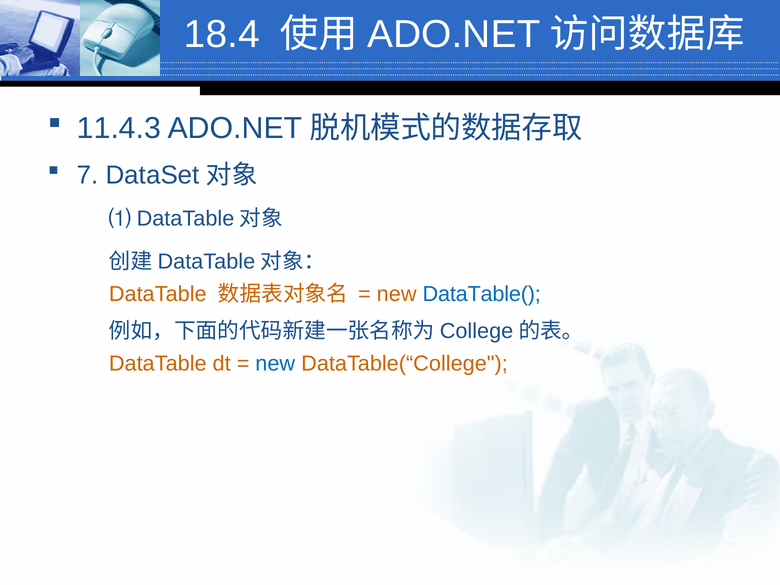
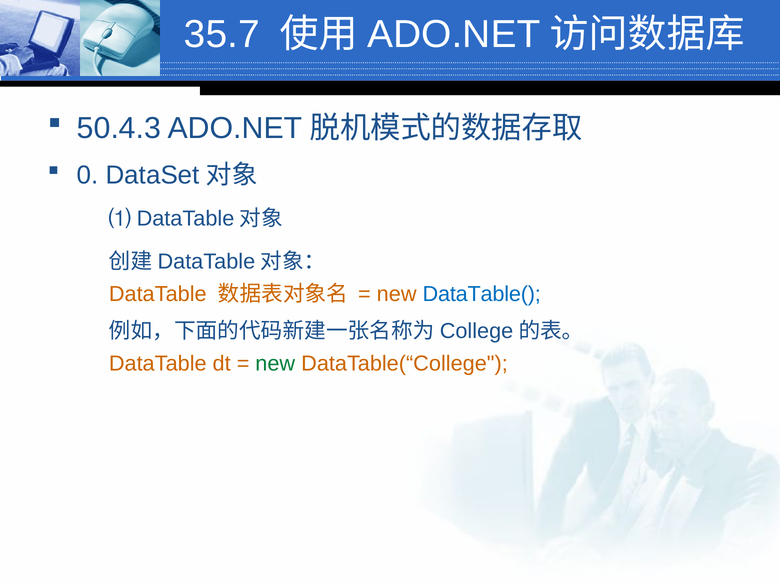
18.4: 18.4 -> 35.7
11.4.3: 11.4.3 -> 50.4.3
7: 7 -> 0
new at (275, 364) colour: blue -> green
